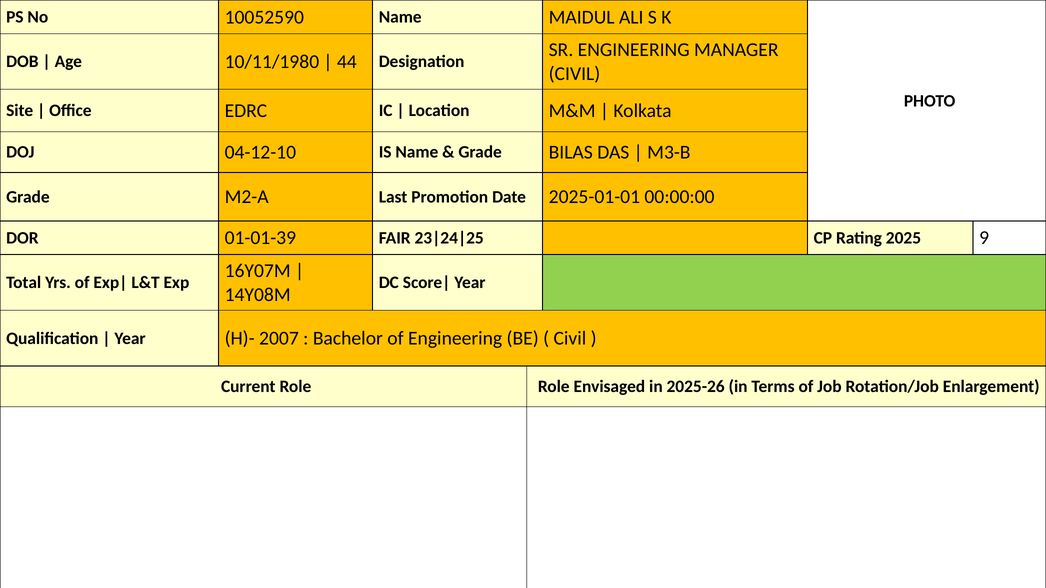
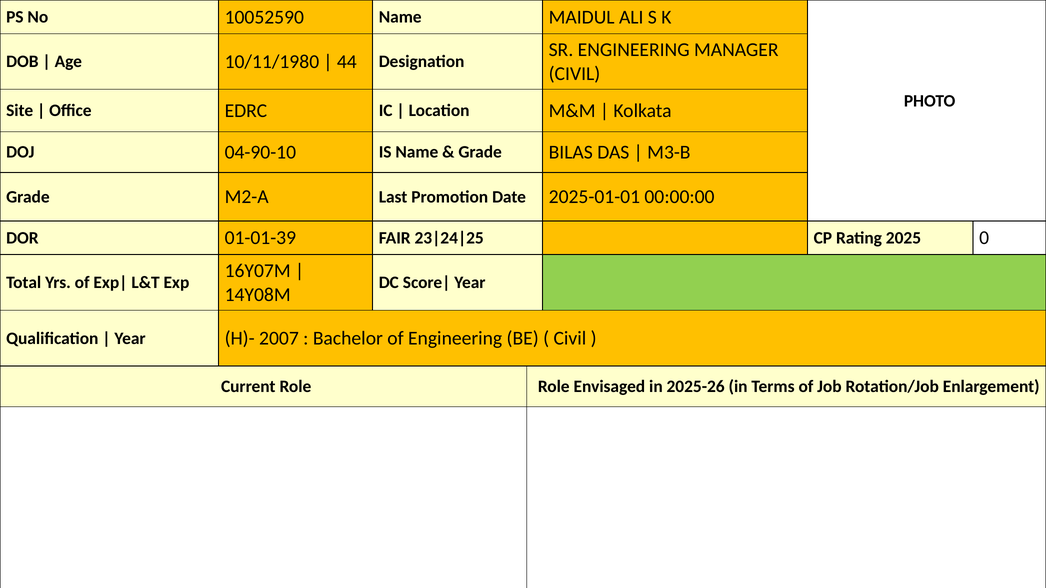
04-12-10: 04-12-10 -> 04-90-10
9: 9 -> 0
